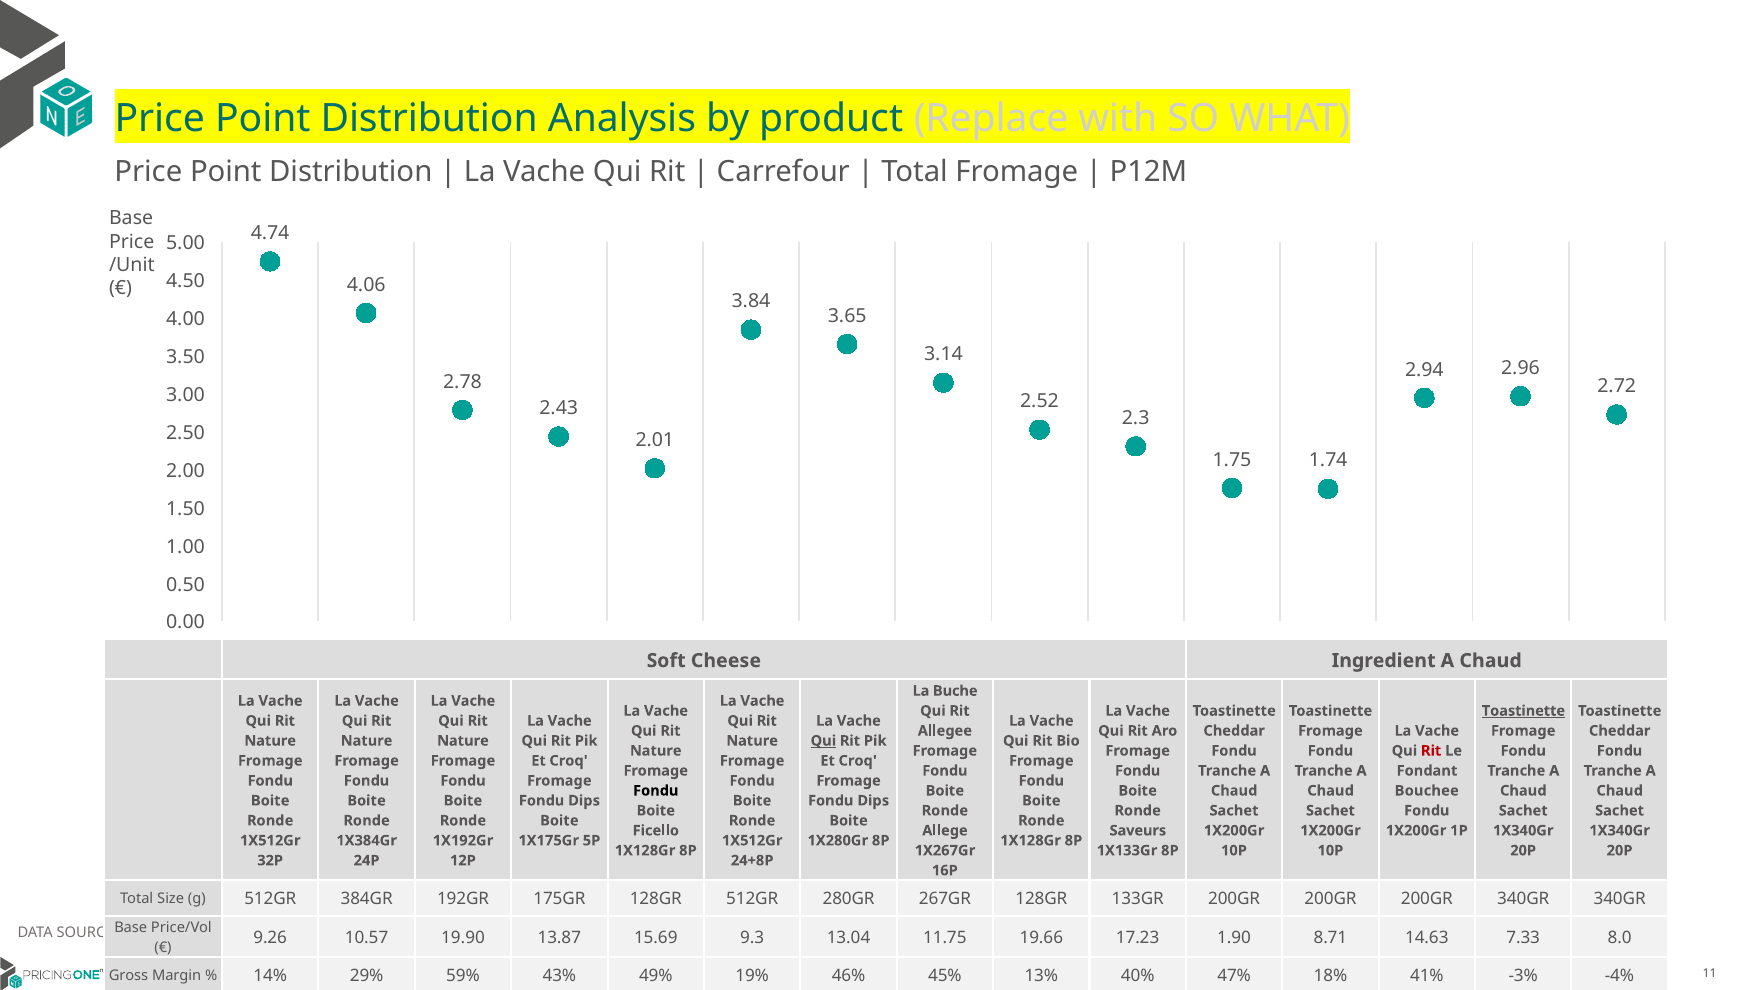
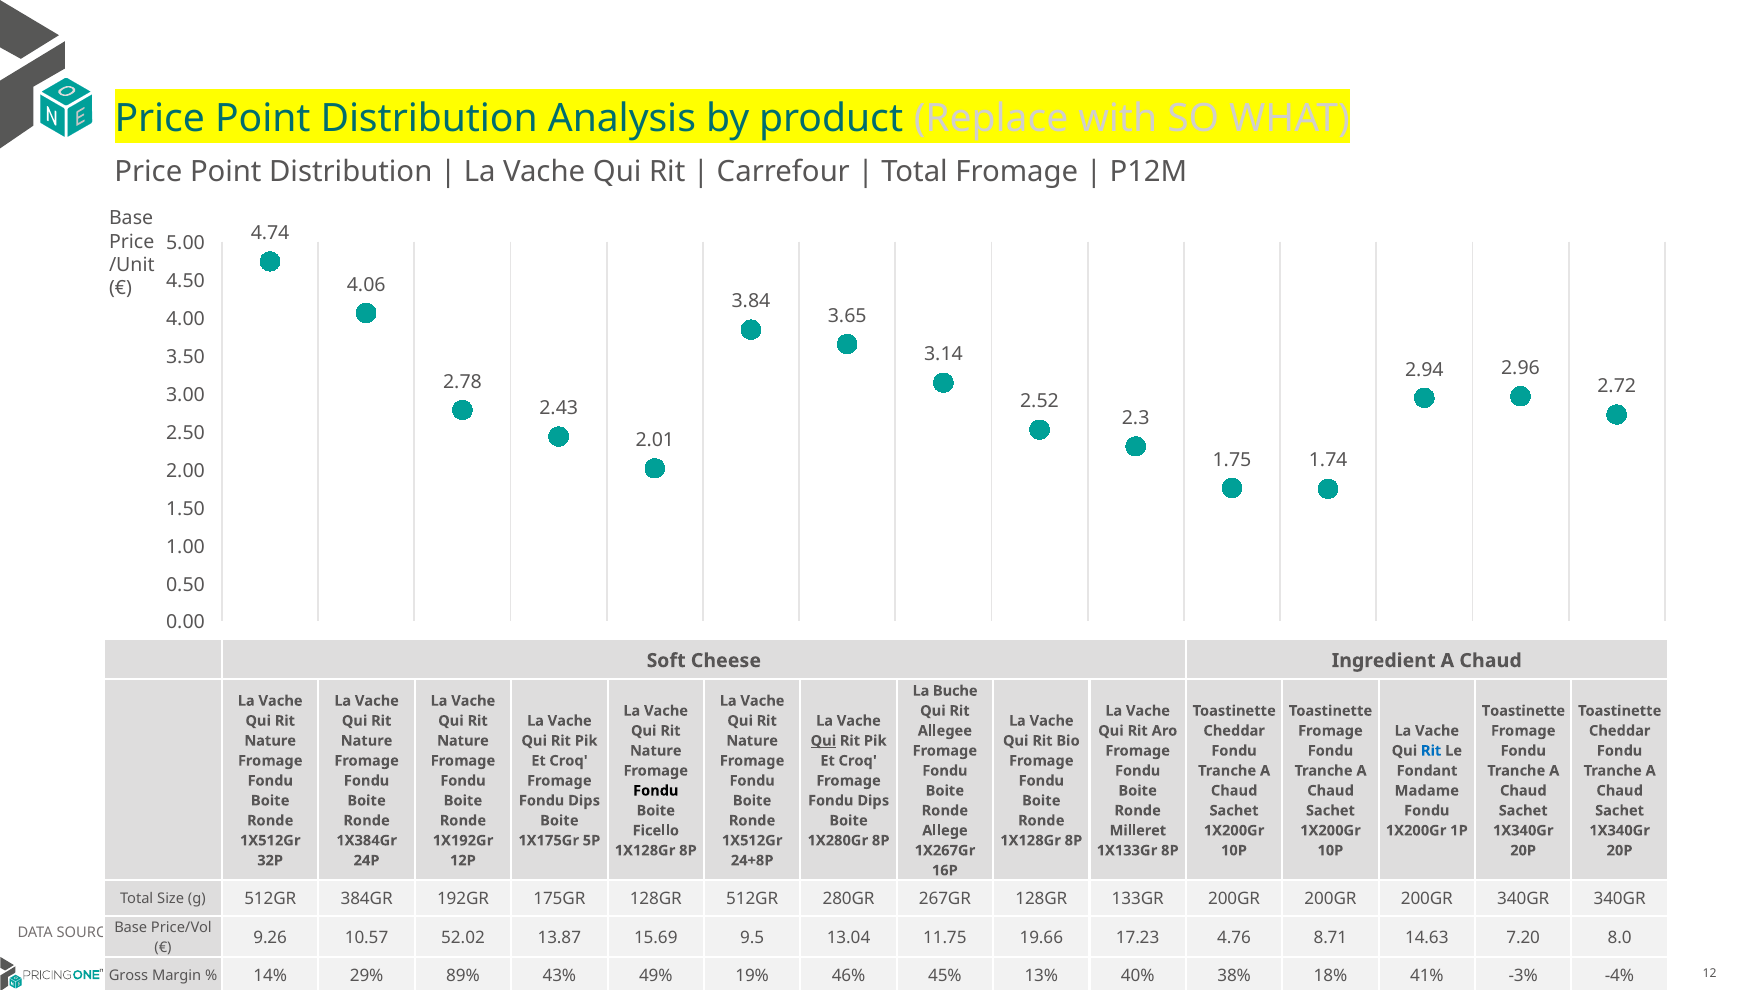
Toastinette at (1523, 711) underline: present -> none
Rit at (1431, 751) colour: red -> blue
Bouchee: Bouchee -> Madame
Saveurs: Saveurs -> Milleret
19.90: 19.90 -> 52.02
9.3: 9.3 -> 9.5
1.90: 1.90 -> 4.76
7.33: 7.33 -> 7.20
11: 11 -> 12
59%: 59% -> 89%
47%: 47% -> 38%
